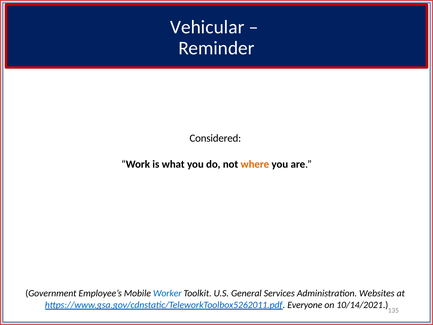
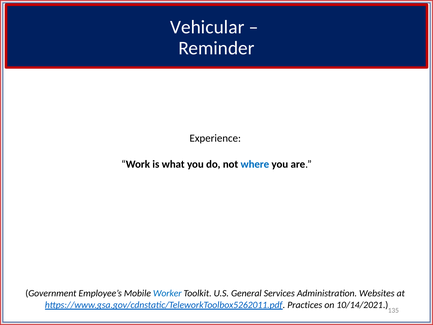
Considered: Considered -> Experience
where colour: orange -> blue
Everyone: Everyone -> Practices
